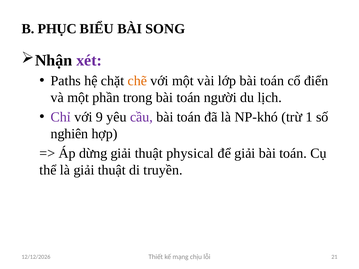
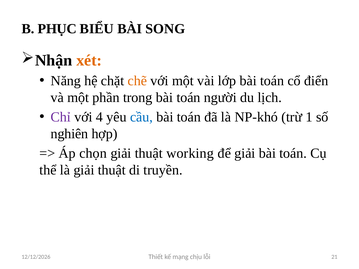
xét colour: purple -> orange
Paths: Paths -> Năng
9: 9 -> 4
cầu colour: purple -> blue
dừng: dừng -> chọn
physical: physical -> working
